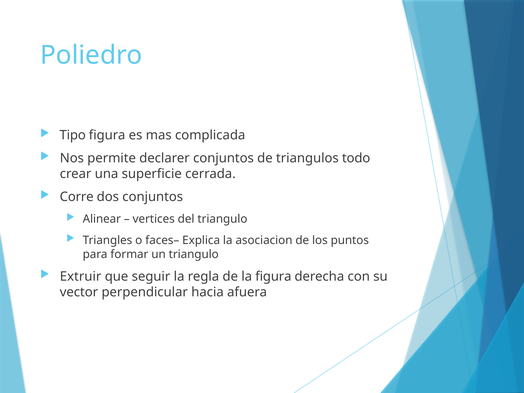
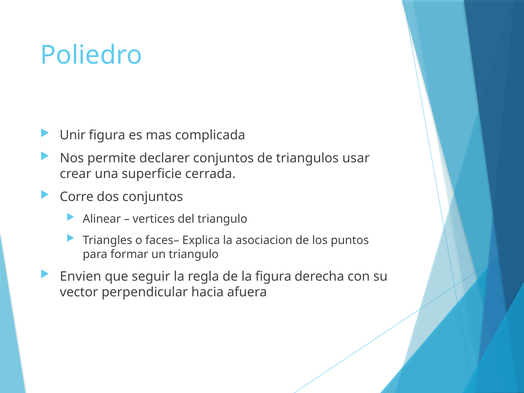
Tipo: Tipo -> Unir
todo: todo -> usar
Extruir: Extruir -> Envien
